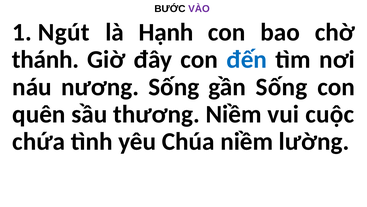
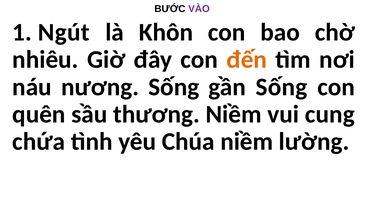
Hạnh: Hạnh -> Khôn
thánh: thánh -> nhiêu
đến colour: blue -> orange
cuộc: cuộc -> cung
